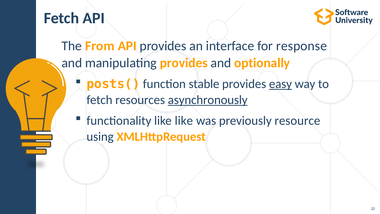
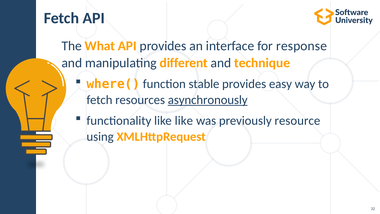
From: From -> What
manipulating provides: provides -> different
optionally: optionally -> technique
posts(: posts( -> where(
easy underline: present -> none
